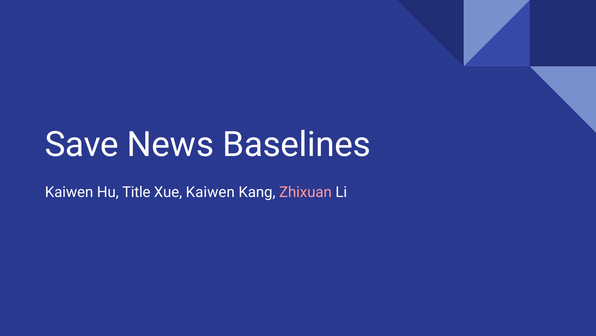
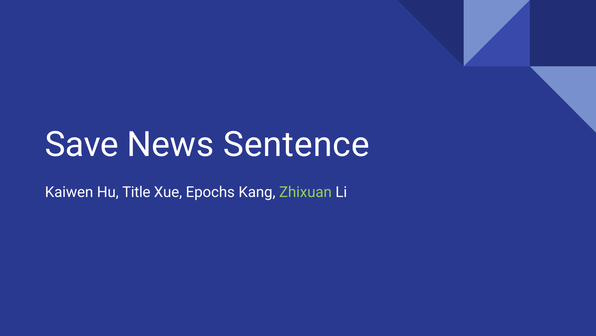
Baselines: Baselines -> Sentence
Xue Kaiwen: Kaiwen -> Epochs
Zhixuan colour: pink -> light green
